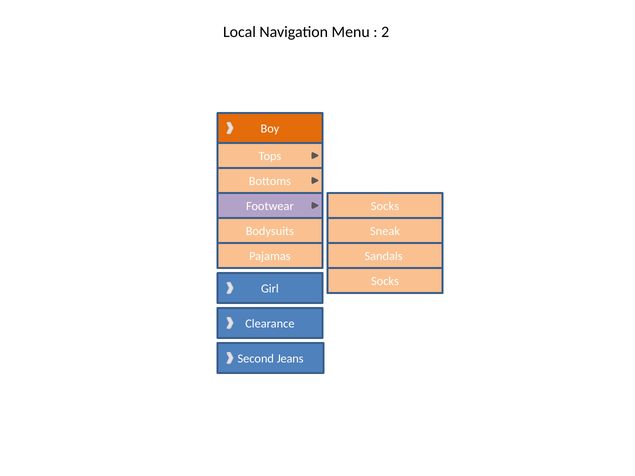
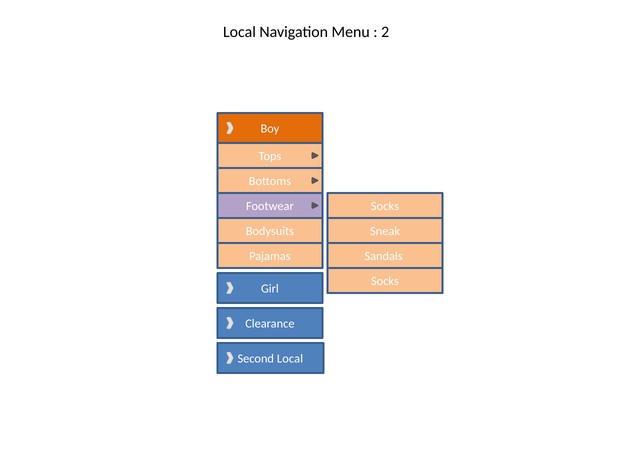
Second Jeans: Jeans -> Local
